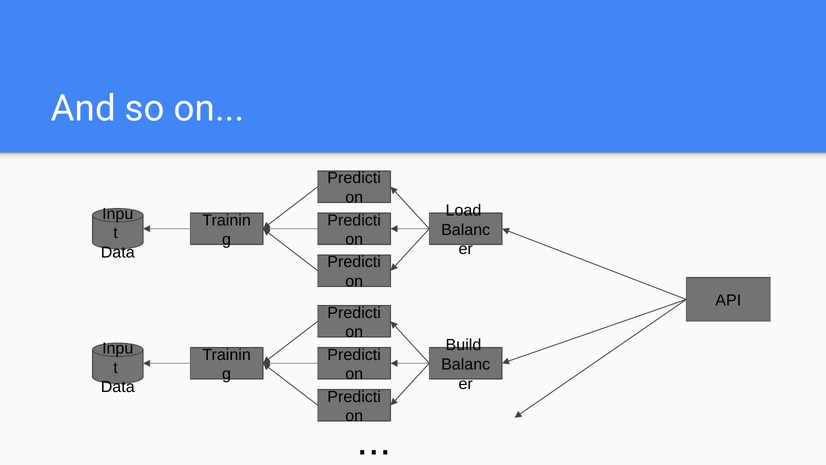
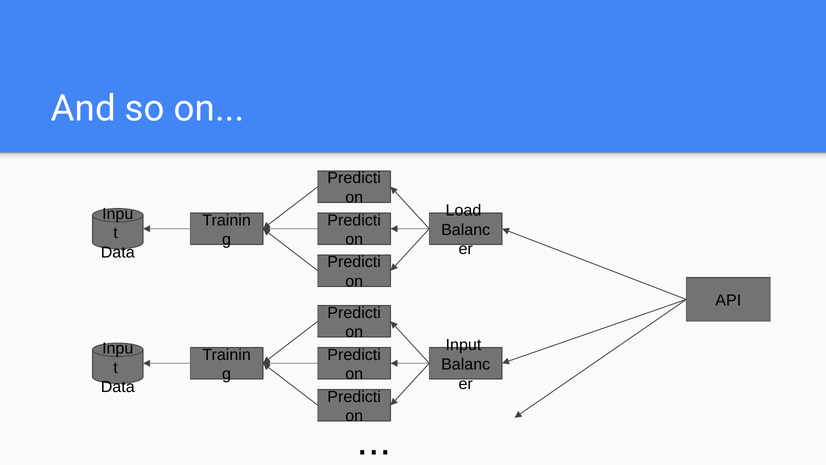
Build: Build -> Input
